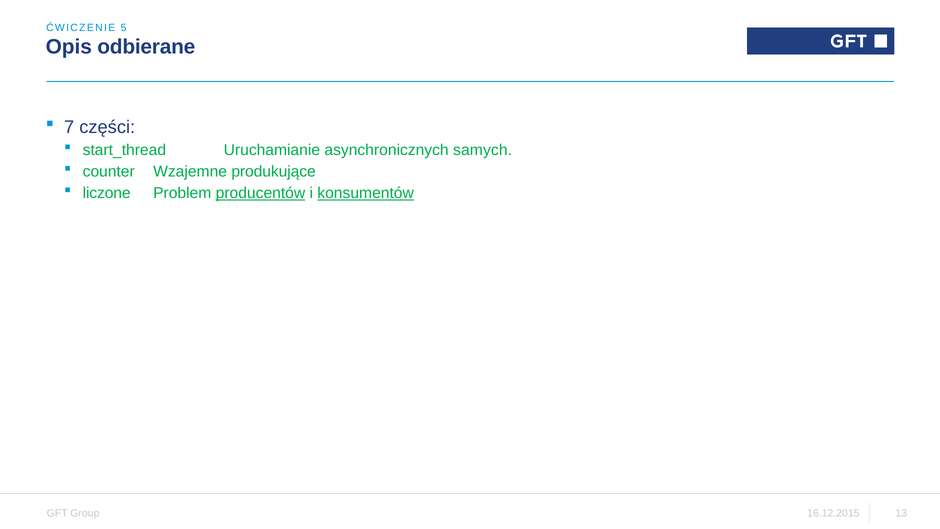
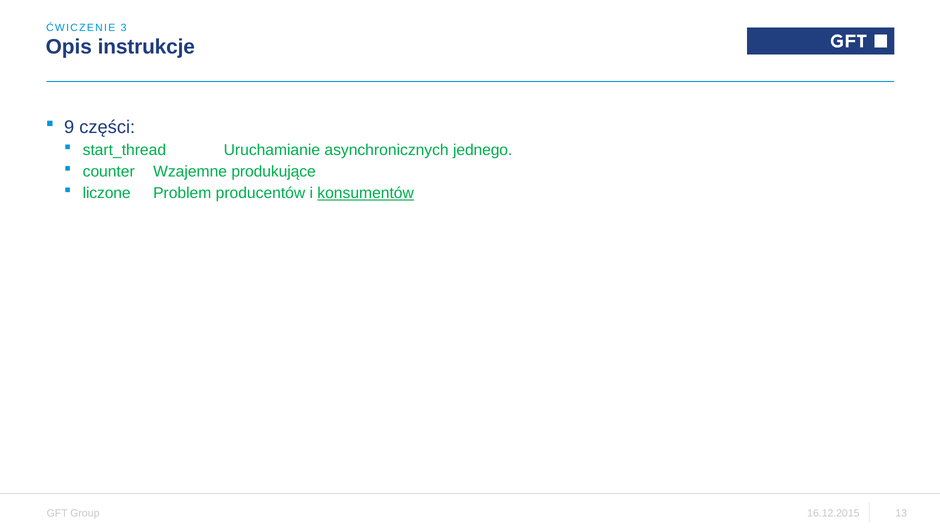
5: 5 -> 3
odbierane: odbierane -> instrukcje
7: 7 -> 9
samych: samych -> jednego
producentów underline: present -> none
